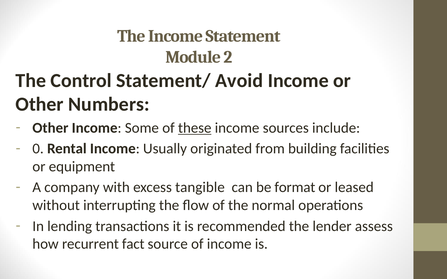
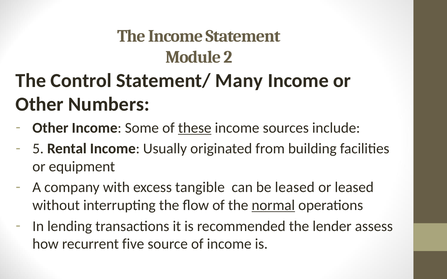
Avoid: Avoid -> Many
0: 0 -> 5
be format: format -> leased
normal underline: none -> present
fact: fact -> five
